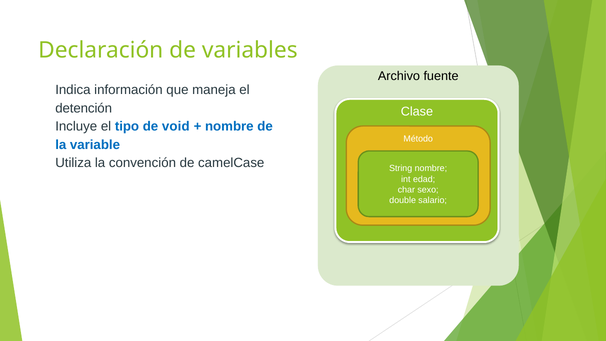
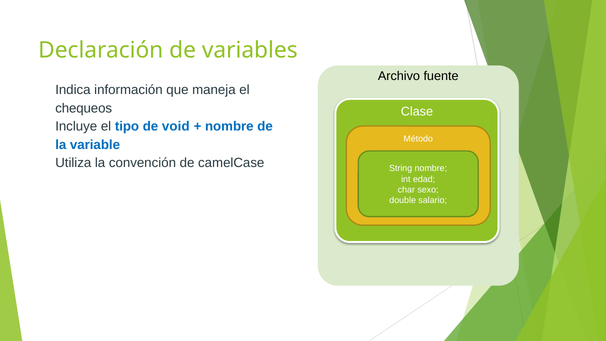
detención: detención -> chequeos
